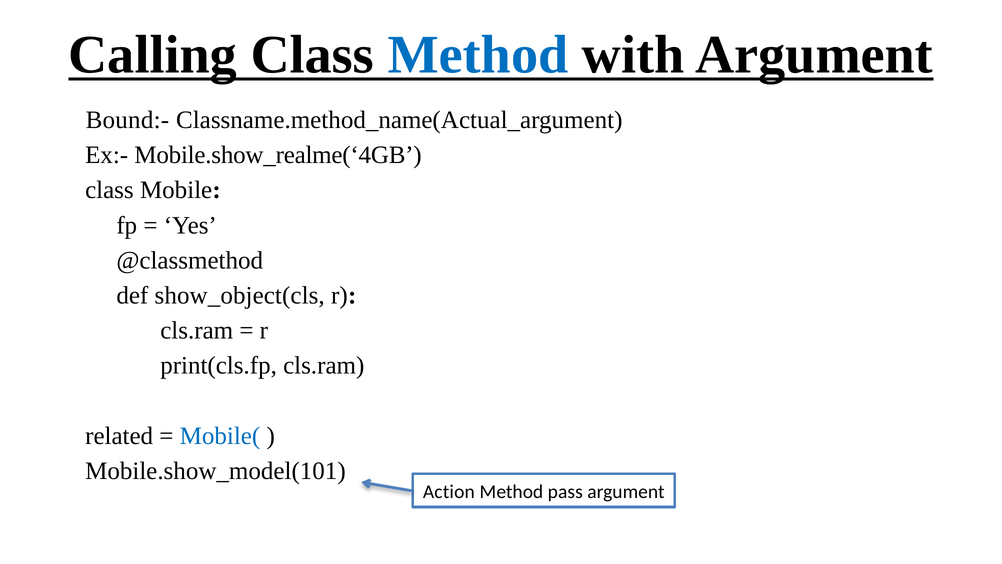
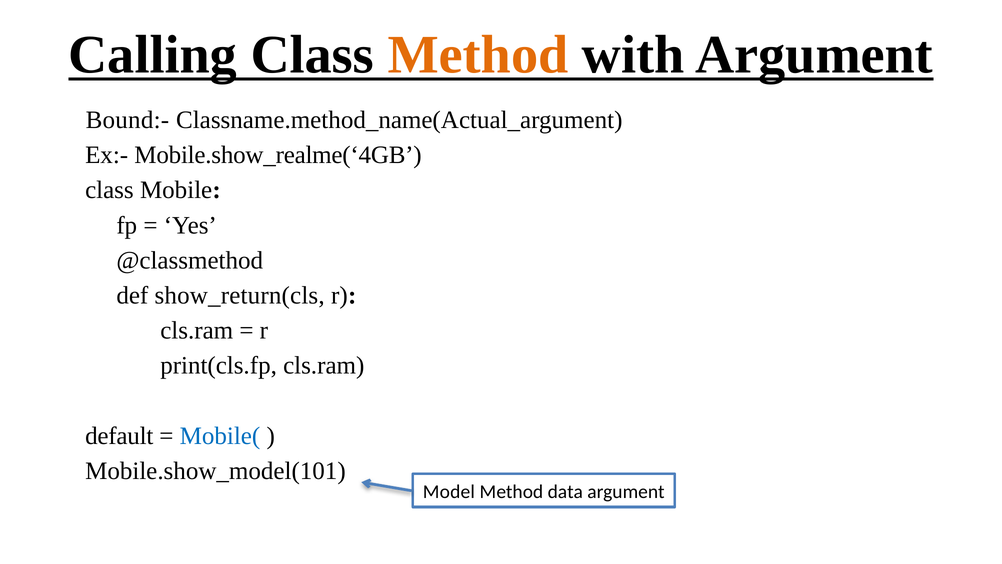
Method at (478, 55) colour: blue -> orange
show_object(cls: show_object(cls -> show_return(cls
related: related -> default
Action: Action -> Model
pass: pass -> data
